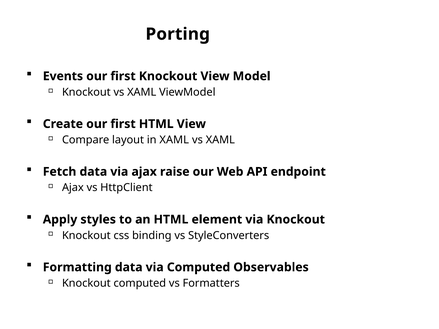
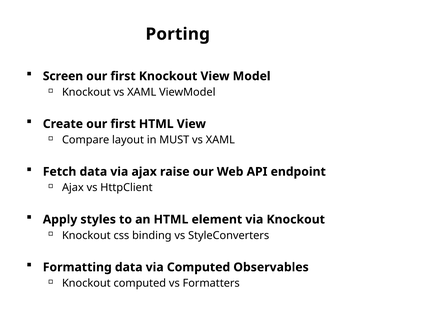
Events: Events -> Screen
in XAML: XAML -> MUST
